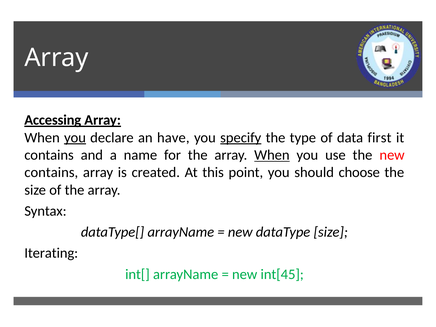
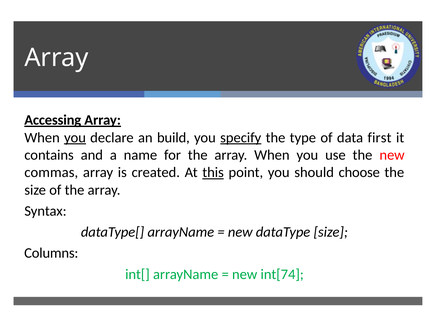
have: have -> build
When at (272, 155) underline: present -> none
contains at (51, 173): contains -> commas
this underline: none -> present
Iterating: Iterating -> Columns
int[45: int[45 -> int[74
